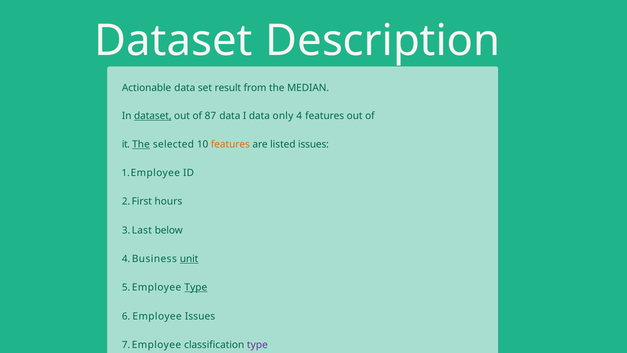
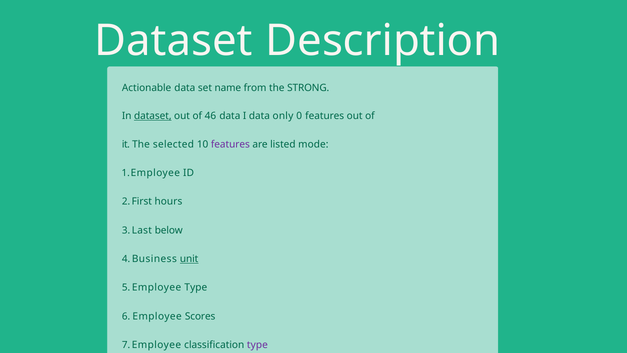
result: result -> name
MEDIAN: MEDIAN -> STRONG
87: 87 -> 46
4: 4 -> 0
The at (141, 144) underline: present -> none
features at (230, 144) colour: orange -> purple
listed issues: issues -> mode
Type at (196, 287) underline: present -> none
Issues at (200, 316): Issues -> Scores
